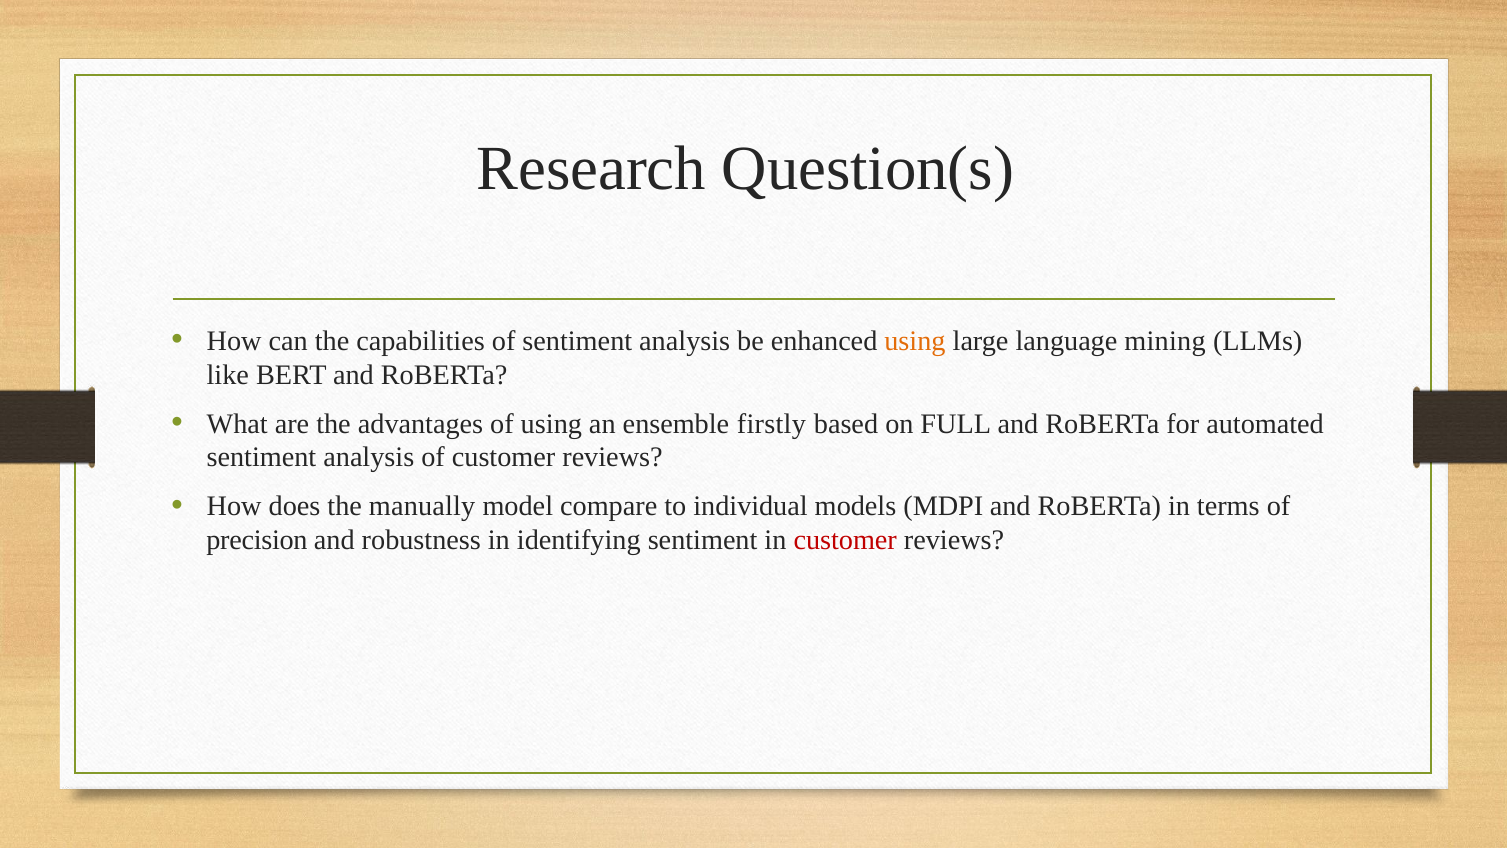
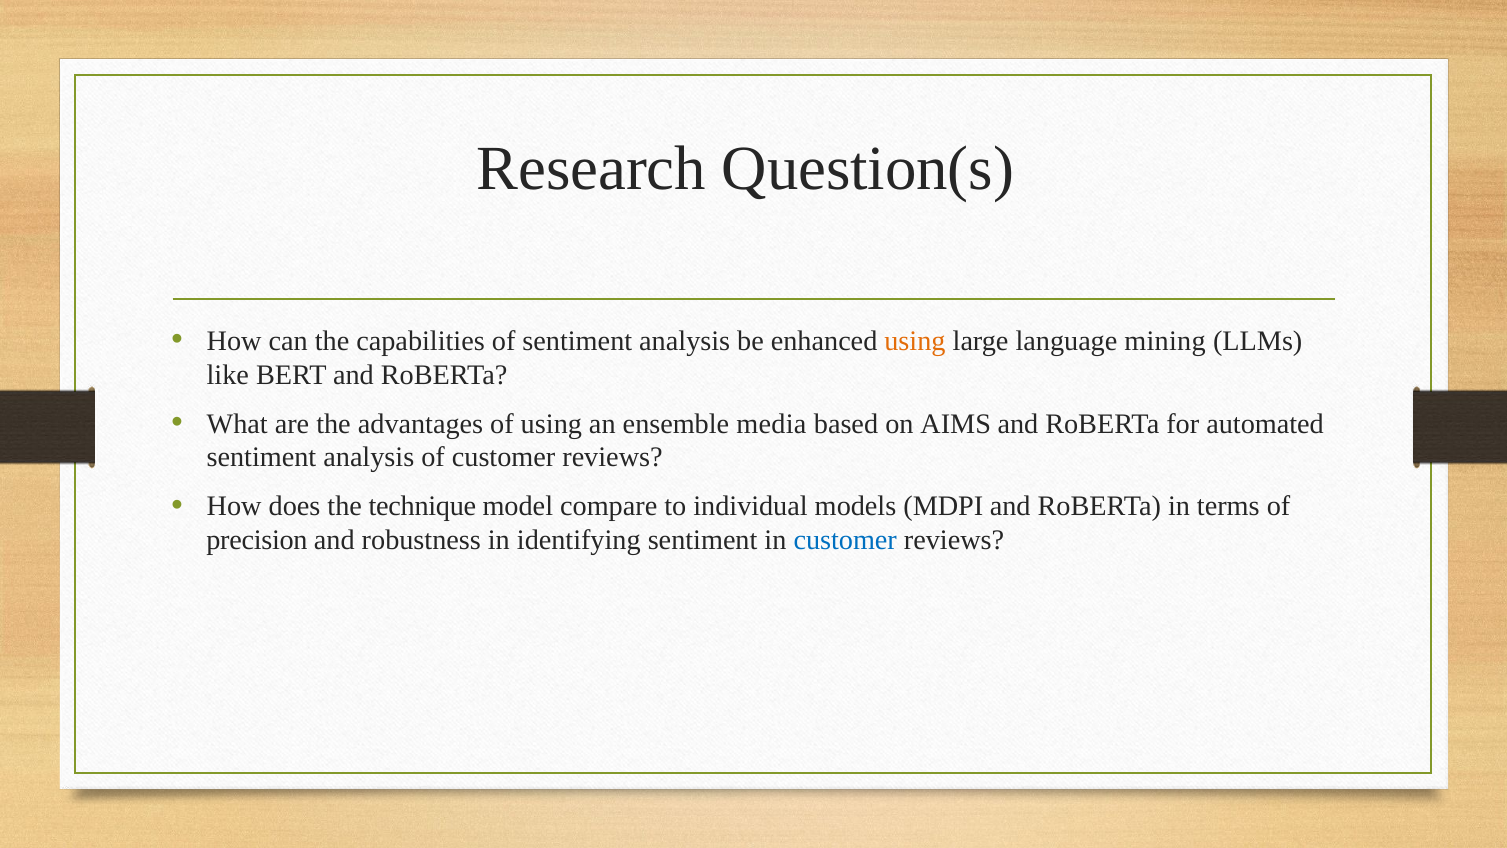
firstly: firstly -> media
FULL: FULL -> AIMS
manually: manually -> technique
customer at (845, 540) colour: red -> blue
